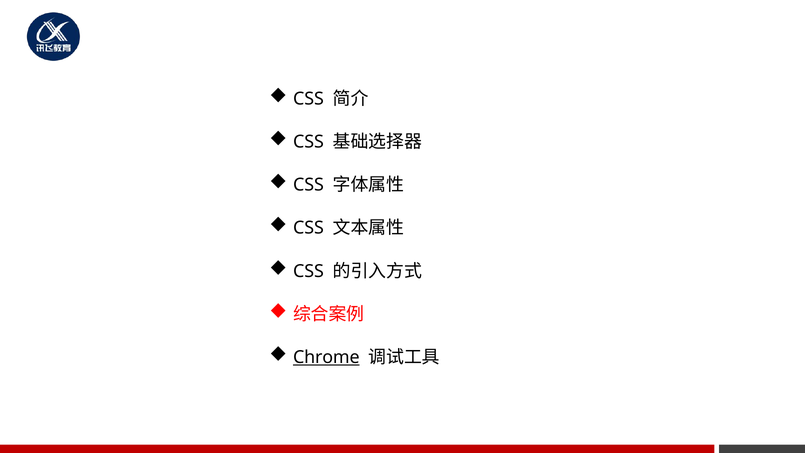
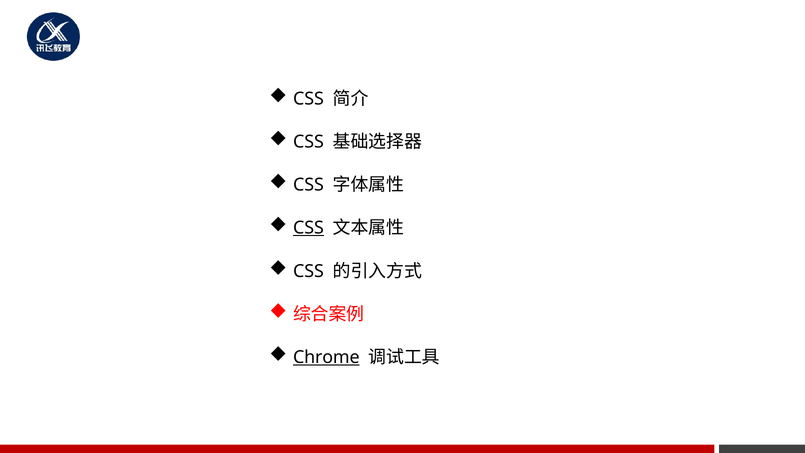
CSS at (308, 228) underline: none -> present
